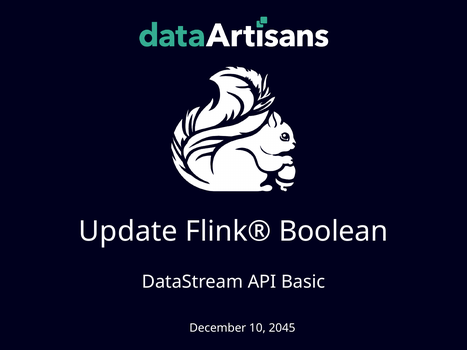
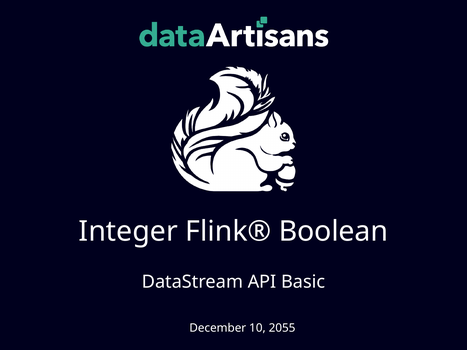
Update: Update -> Integer
2045: 2045 -> 2055
